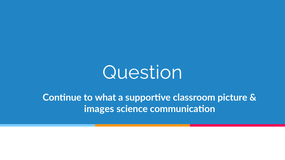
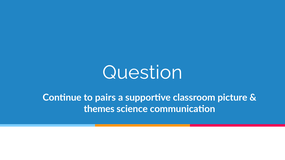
what: what -> pairs
images: images -> themes
